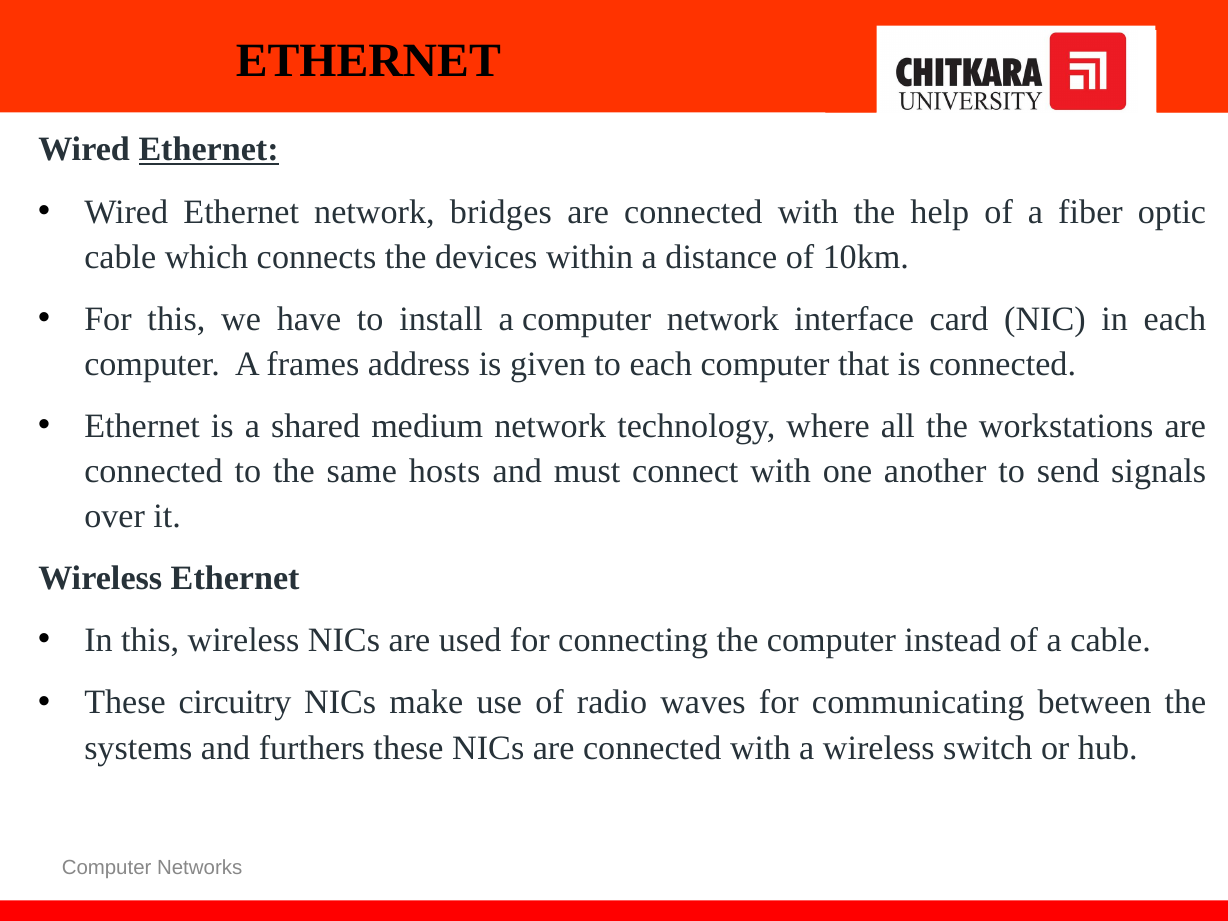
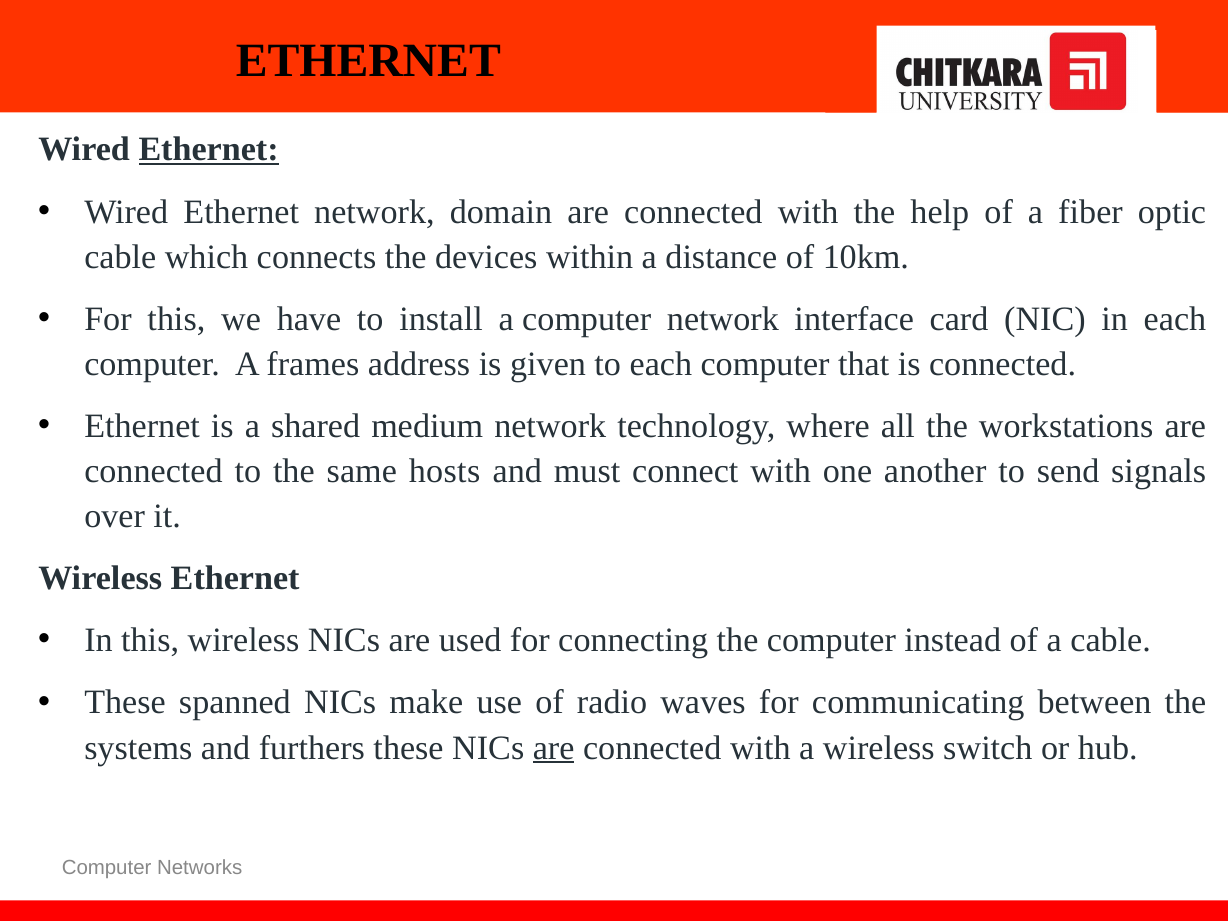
bridges: bridges -> domain
circuitry: circuitry -> spanned
are at (554, 748) underline: none -> present
